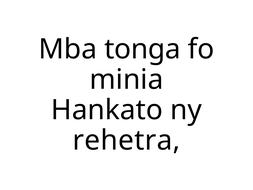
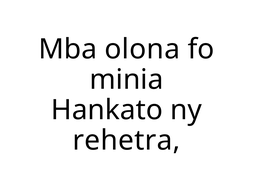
tonga: tonga -> olona
